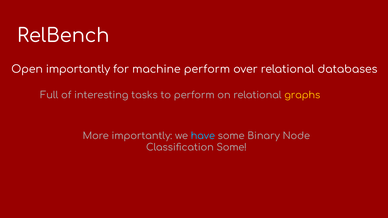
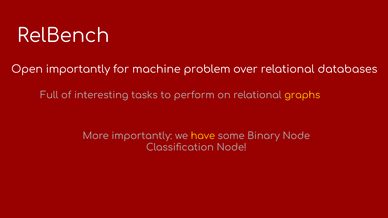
machine perform: perform -> problem
have colour: light blue -> yellow
Classification Some: Some -> Node
